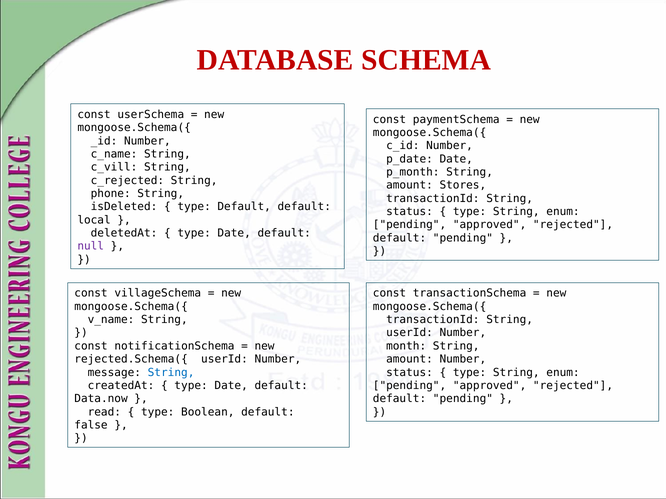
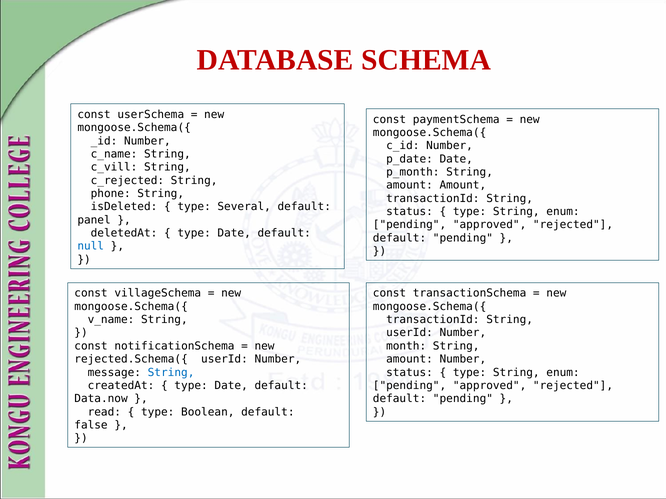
amount Stores: Stores -> Amount
type Default: Default -> Several
local: local -> panel
null colour: purple -> blue
